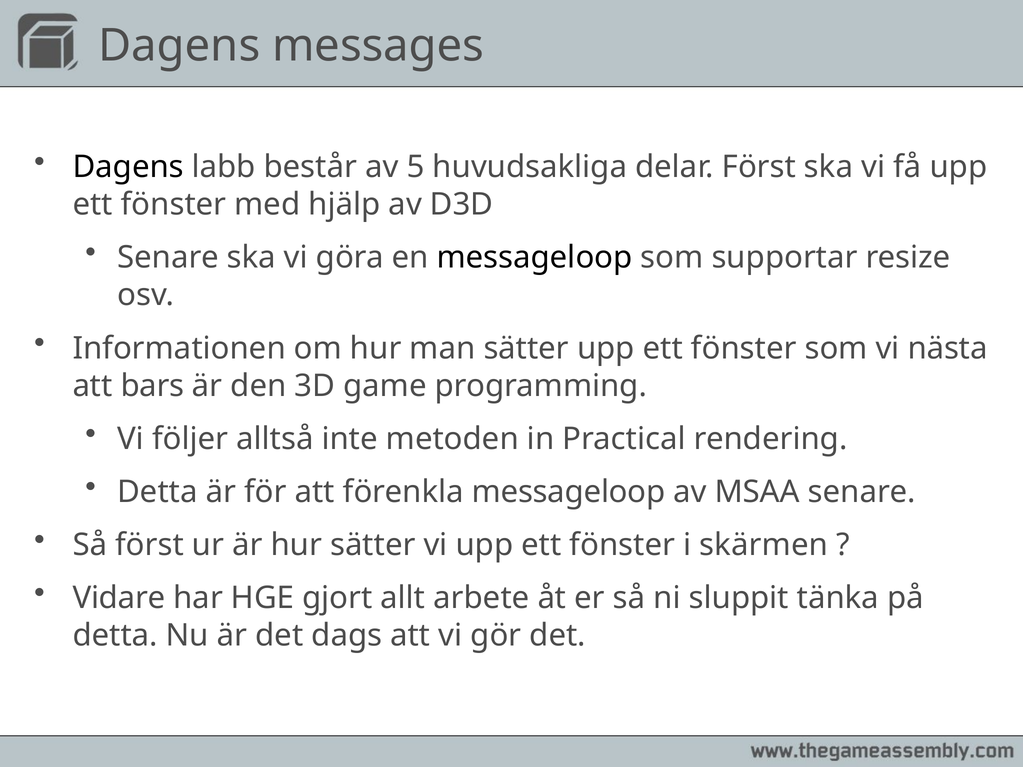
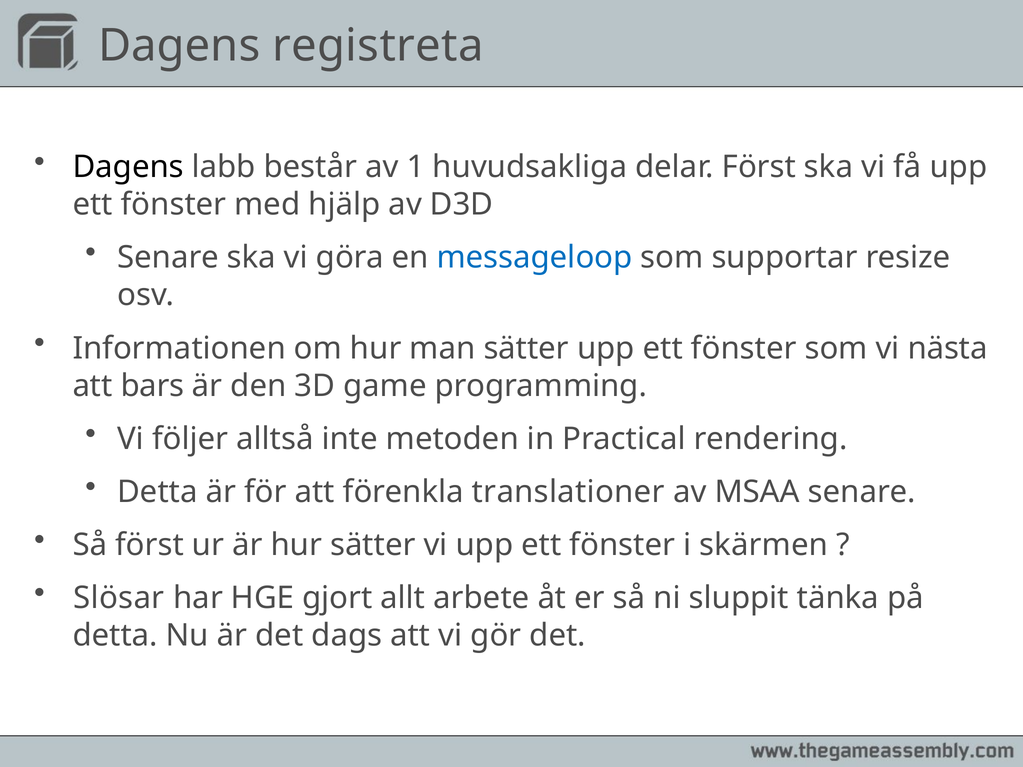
messages: messages -> registreta
5: 5 -> 1
messageloop at (535, 258) colour: black -> blue
förenkla messageloop: messageloop -> translationer
Vidare: Vidare -> Slösar
